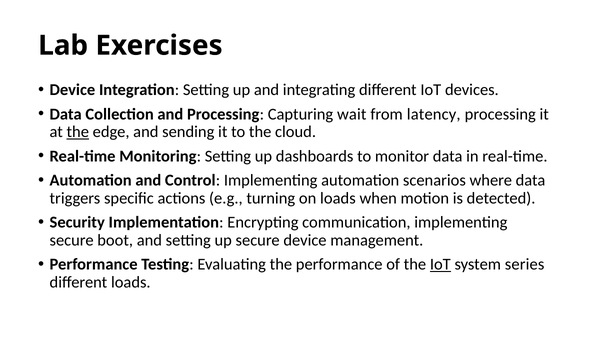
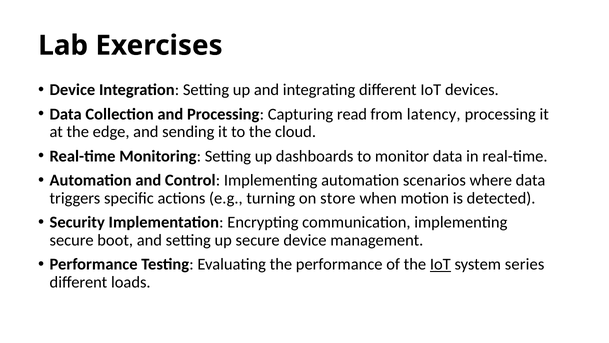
wait: wait -> read
the at (78, 132) underline: present -> none
on loads: loads -> store
